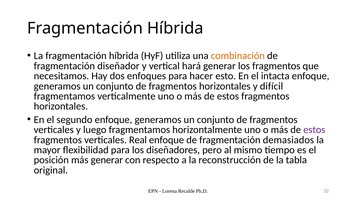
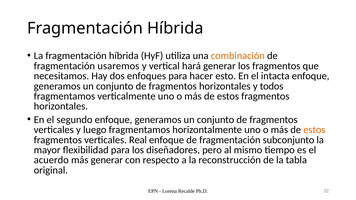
diseñador: diseñador -> usaremos
difícil: difícil -> todos
estos at (314, 130) colour: purple -> orange
demasiados: demasiados -> subconjunto
posición: posición -> acuerdo
